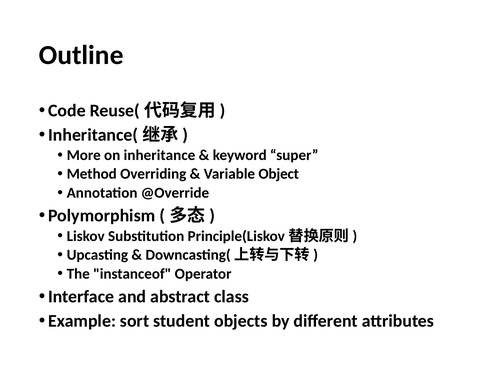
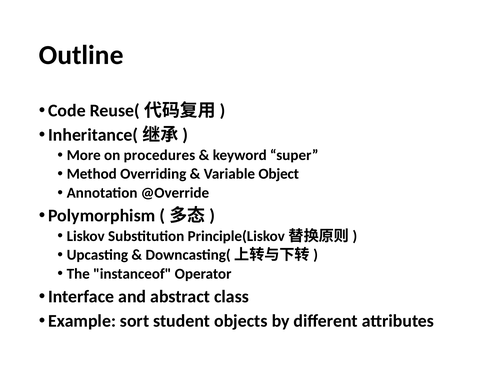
inheritance: inheritance -> procedures
